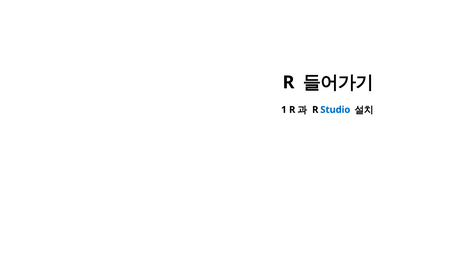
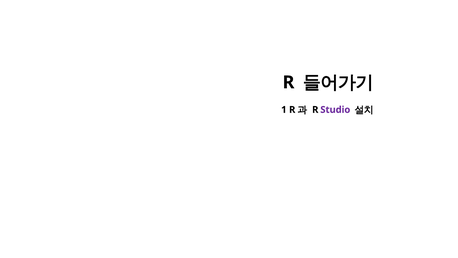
Studio colour: blue -> purple
